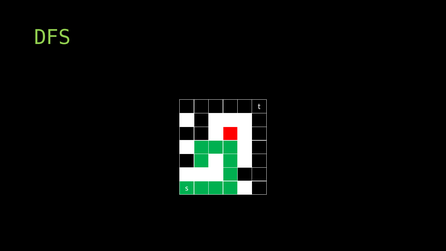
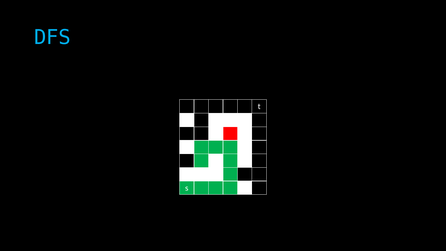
DFS colour: light green -> light blue
